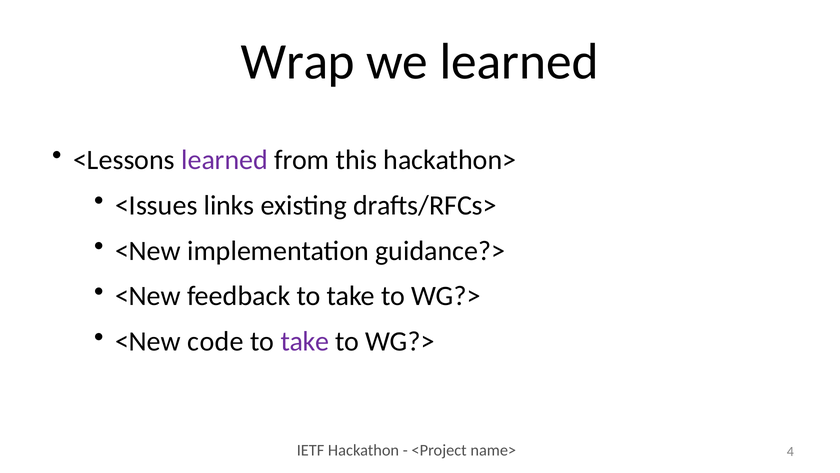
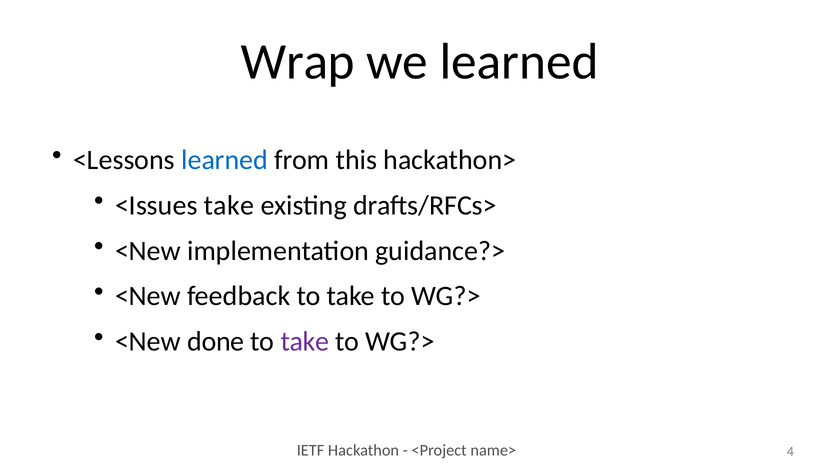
learned at (225, 160) colour: purple -> blue
<Issues links: links -> take
code: code -> done
